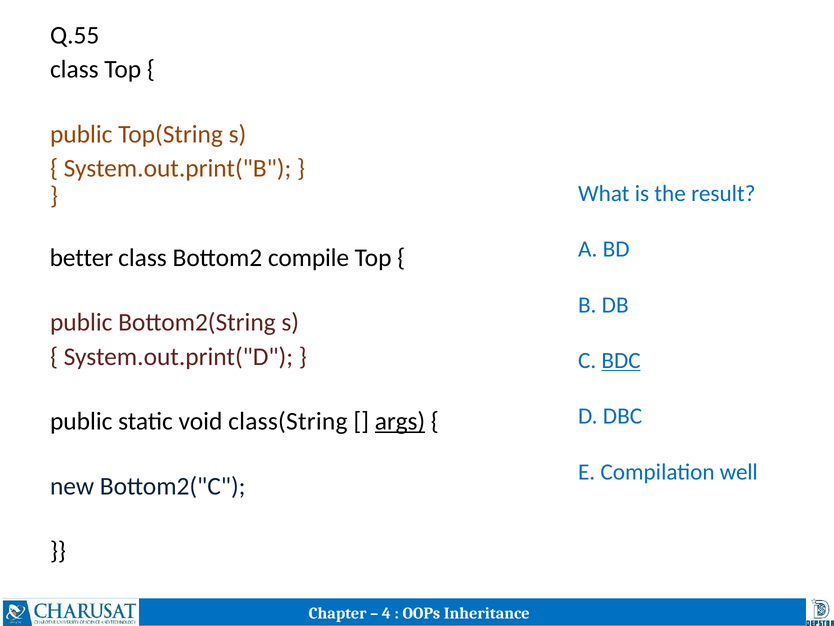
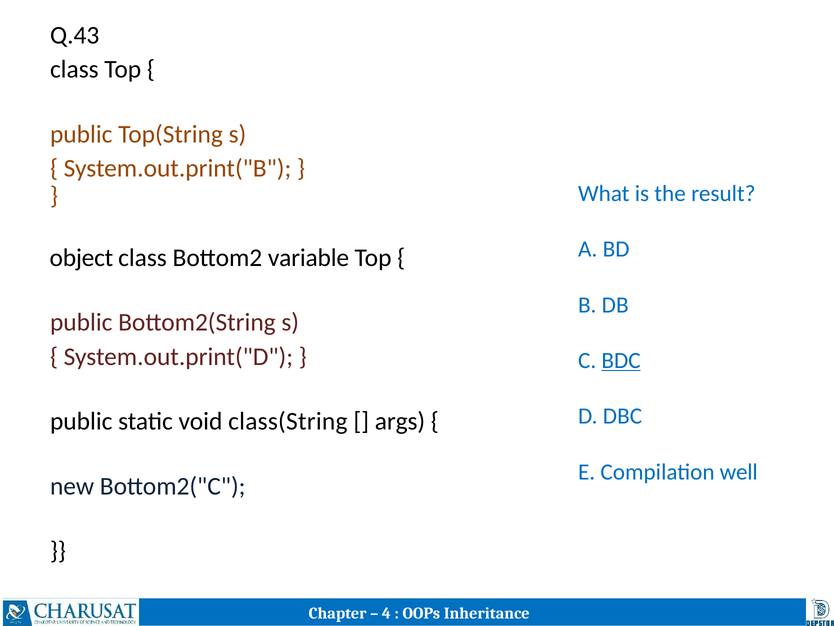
Q.55: Q.55 -> Q.43
better: better -> object
compile: compile -> variable
args underline: present -> none
